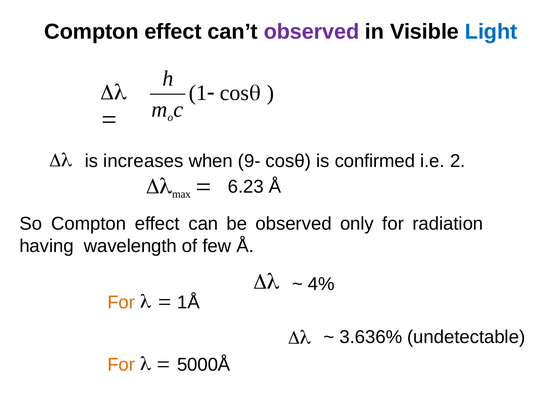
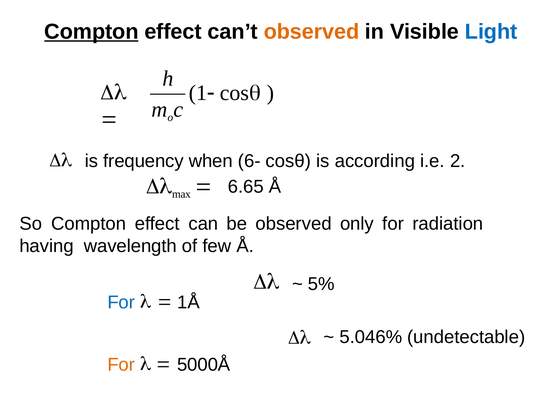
Compton at (91, 32) underline: none -> present
observed at (311, 32) colour: purple -> orange
increases: increases -> frequency
9-: 9- -> 6-
confirmed: confirmed -> according
6.23: 6.23 -> 6.65
4%: 4% -> 5%
For at (121, 302) colour: orange -> blue
3.636%: 3.636% -> 5.046%
